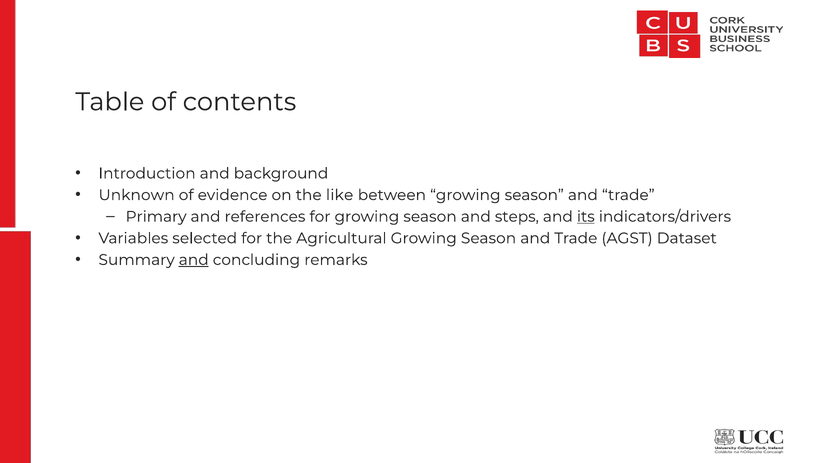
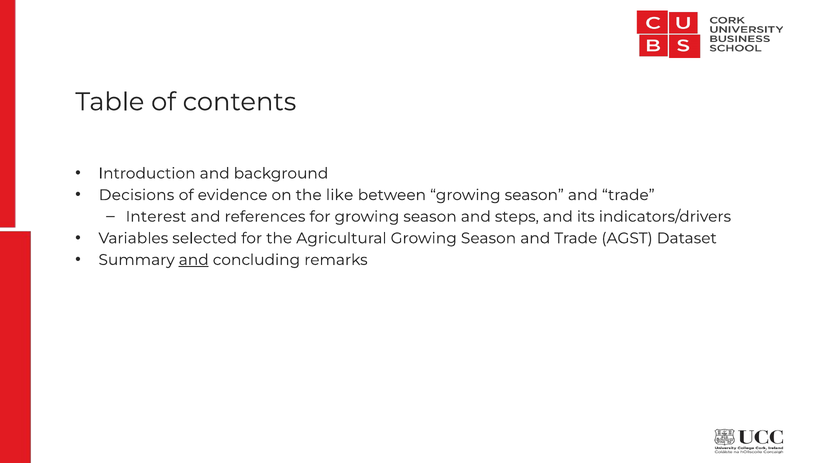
Unknown: Unknown -> Decisions
Primary: Primary -> Interest
its underline: present -> none
